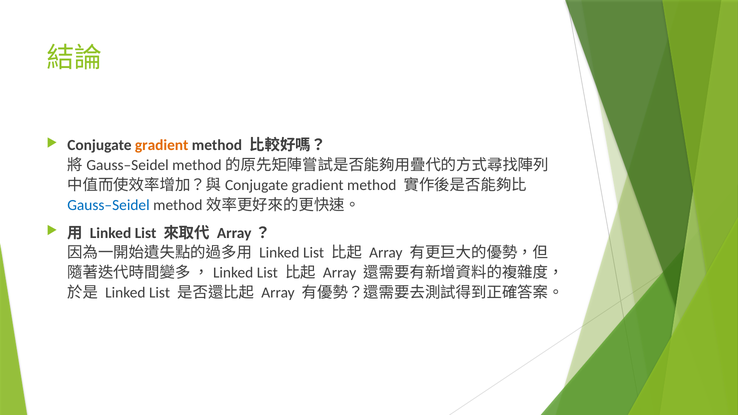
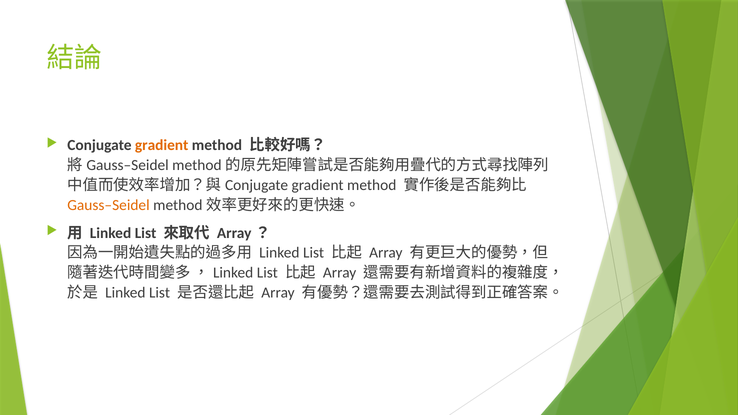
Gauss–Seidel colour: blue -> orange
